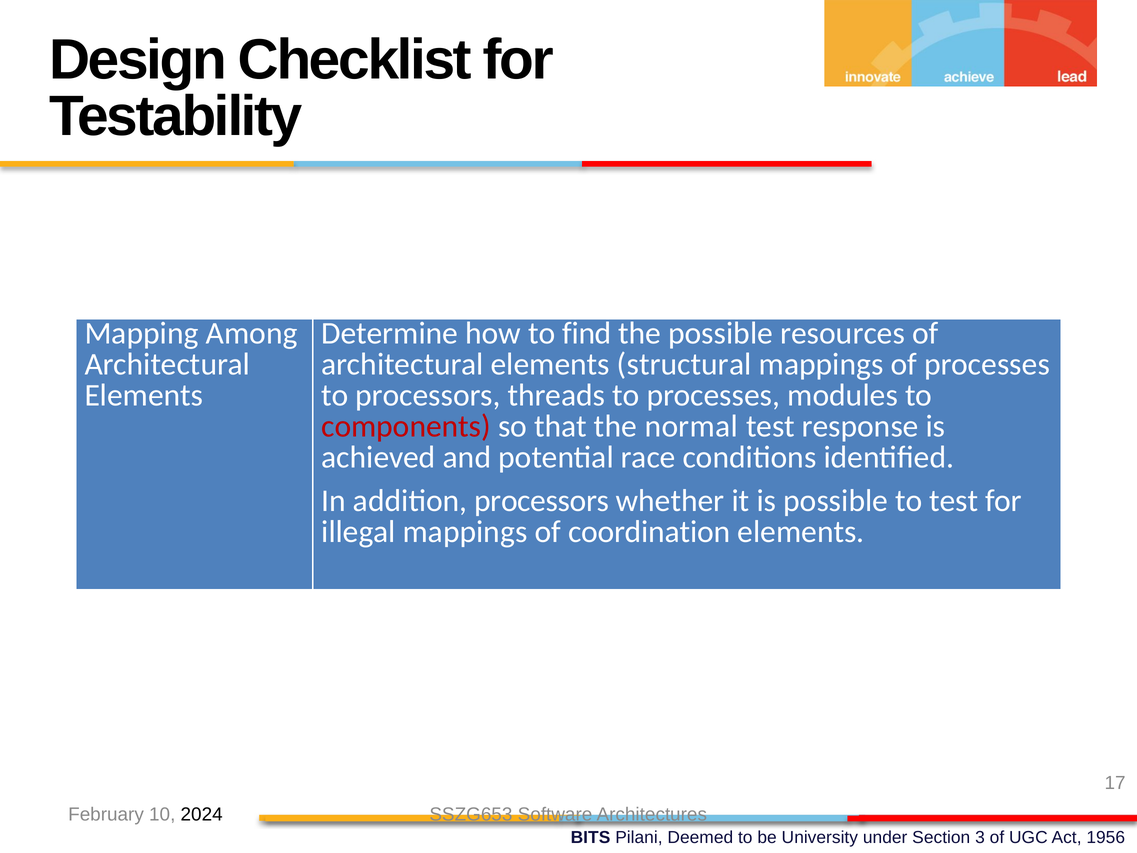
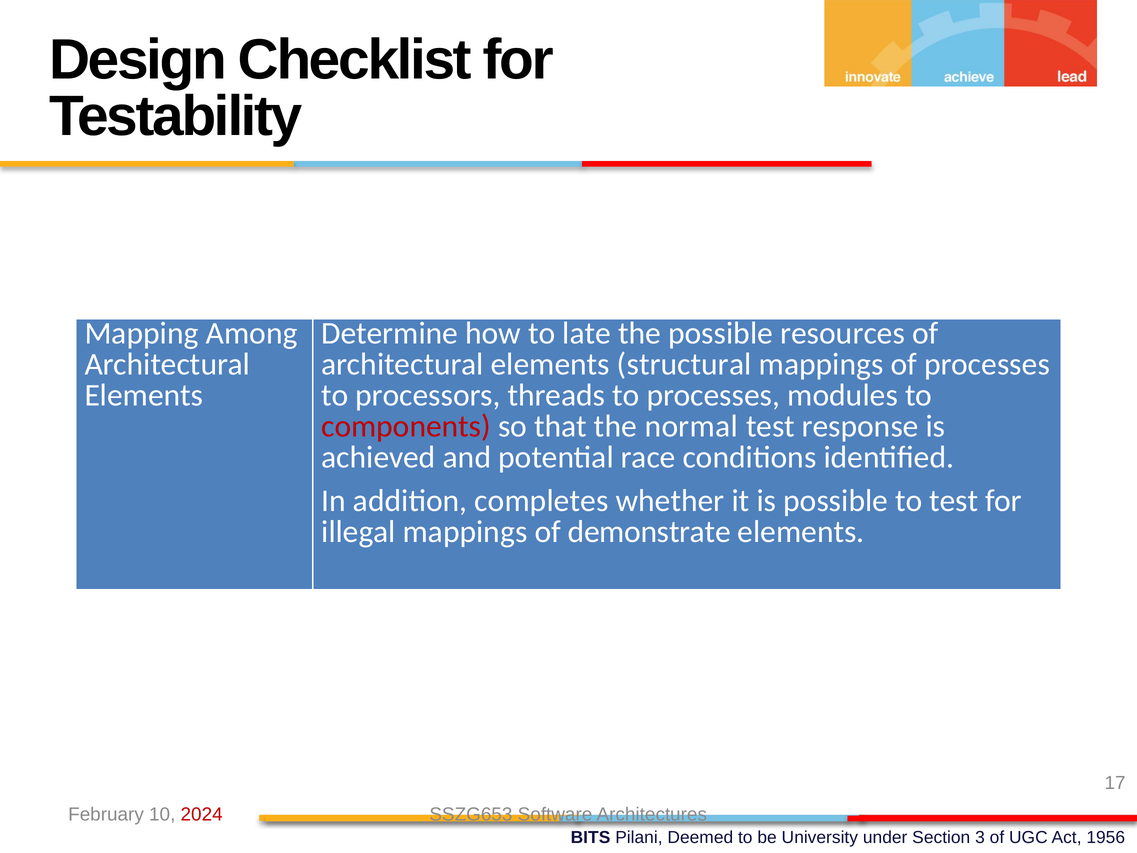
find: find -> late
addition processors: processors -> completes
coordination: coordination -> demonstrate
2024 colour: black -> red
